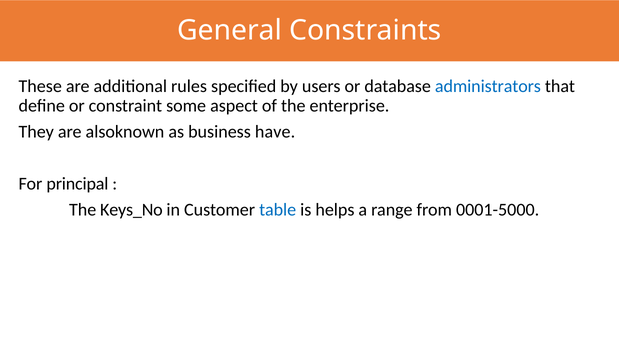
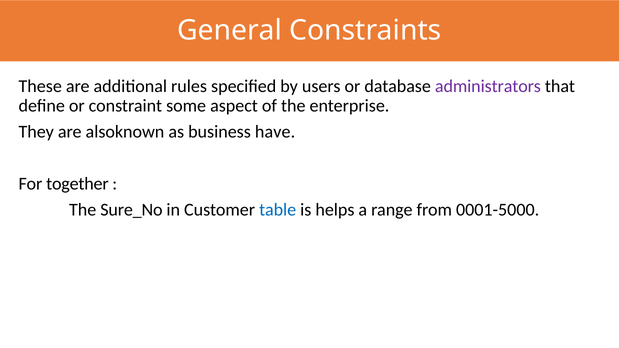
administrators colour: blue -> purple
principal: principal -> together
Keys_No: Keys_No -> Sure_No
